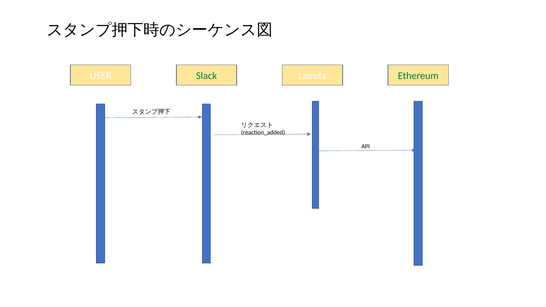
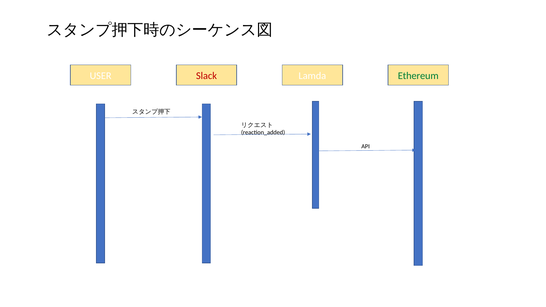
Slack colour: green -> red
